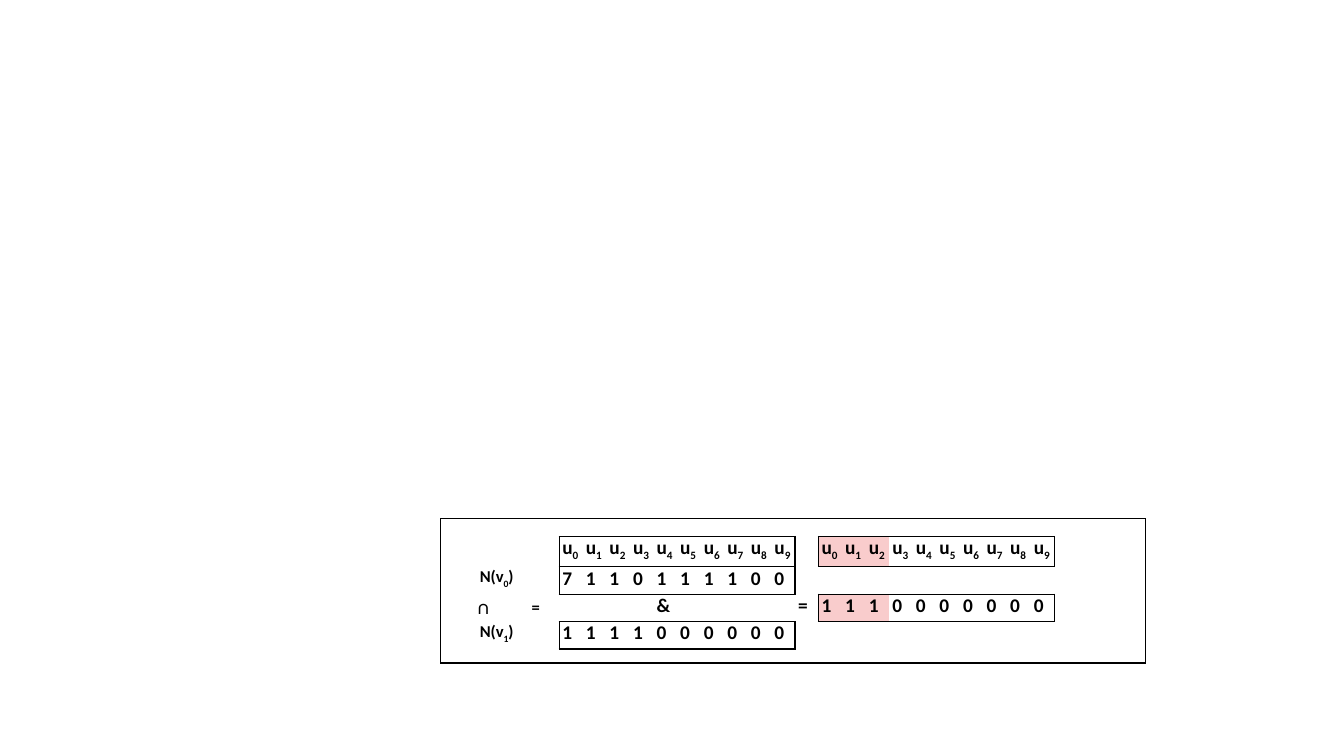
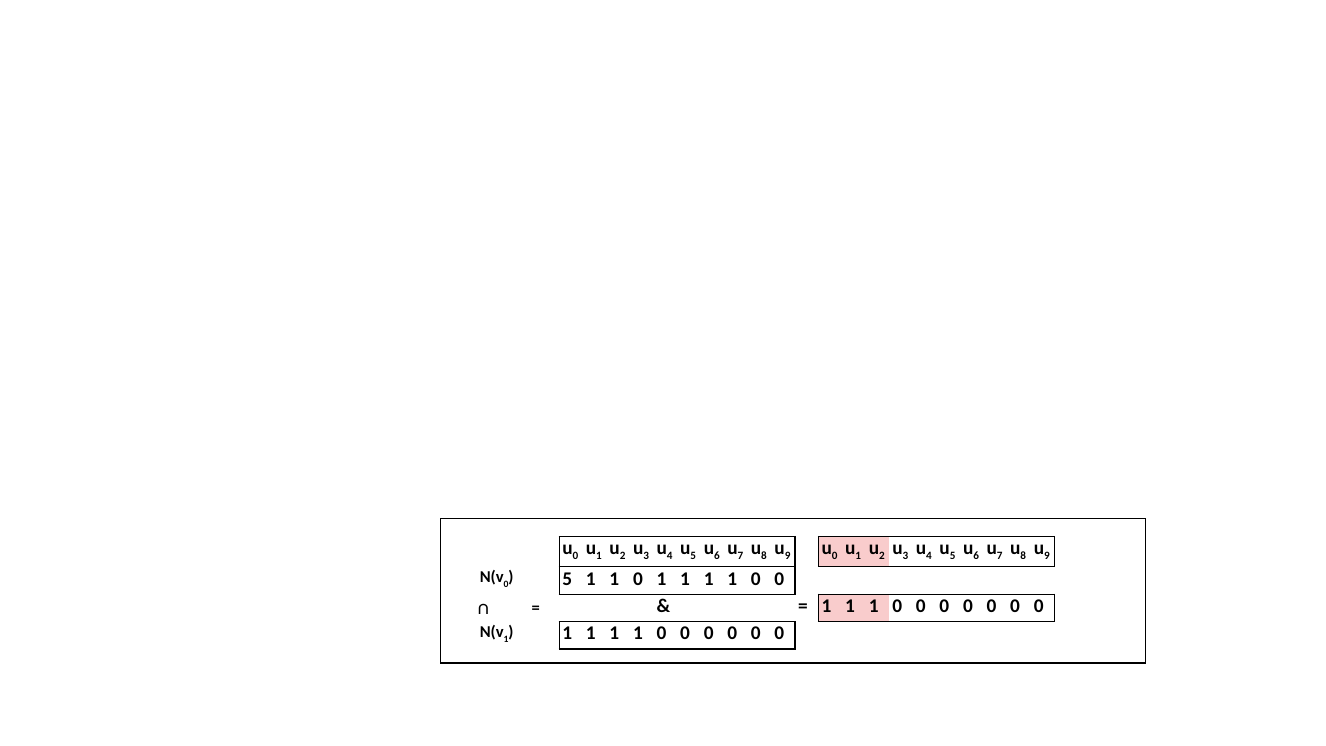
7 at (567, 579): 7 -> 5
